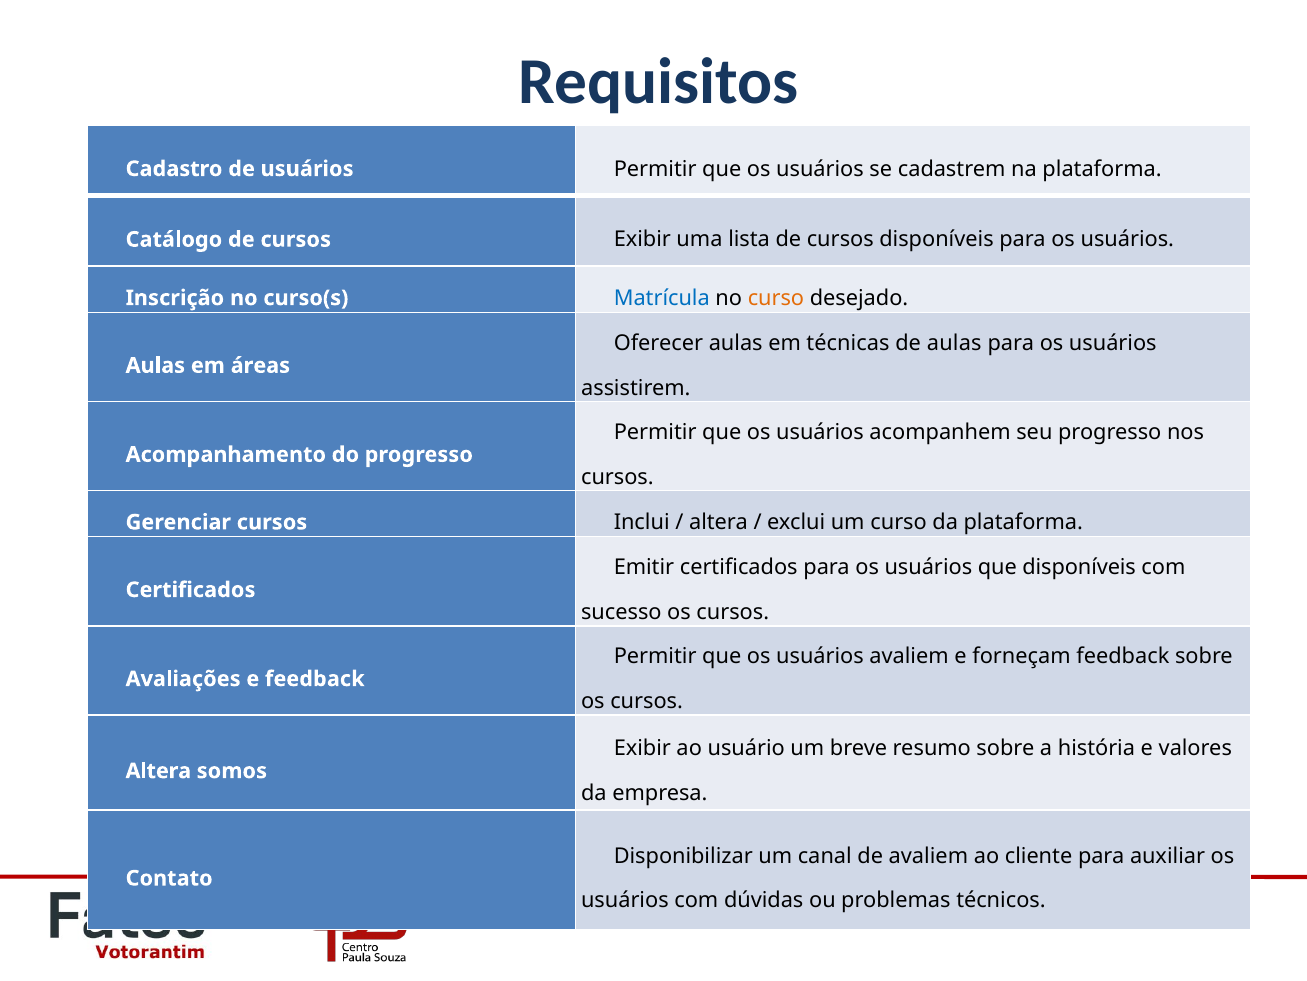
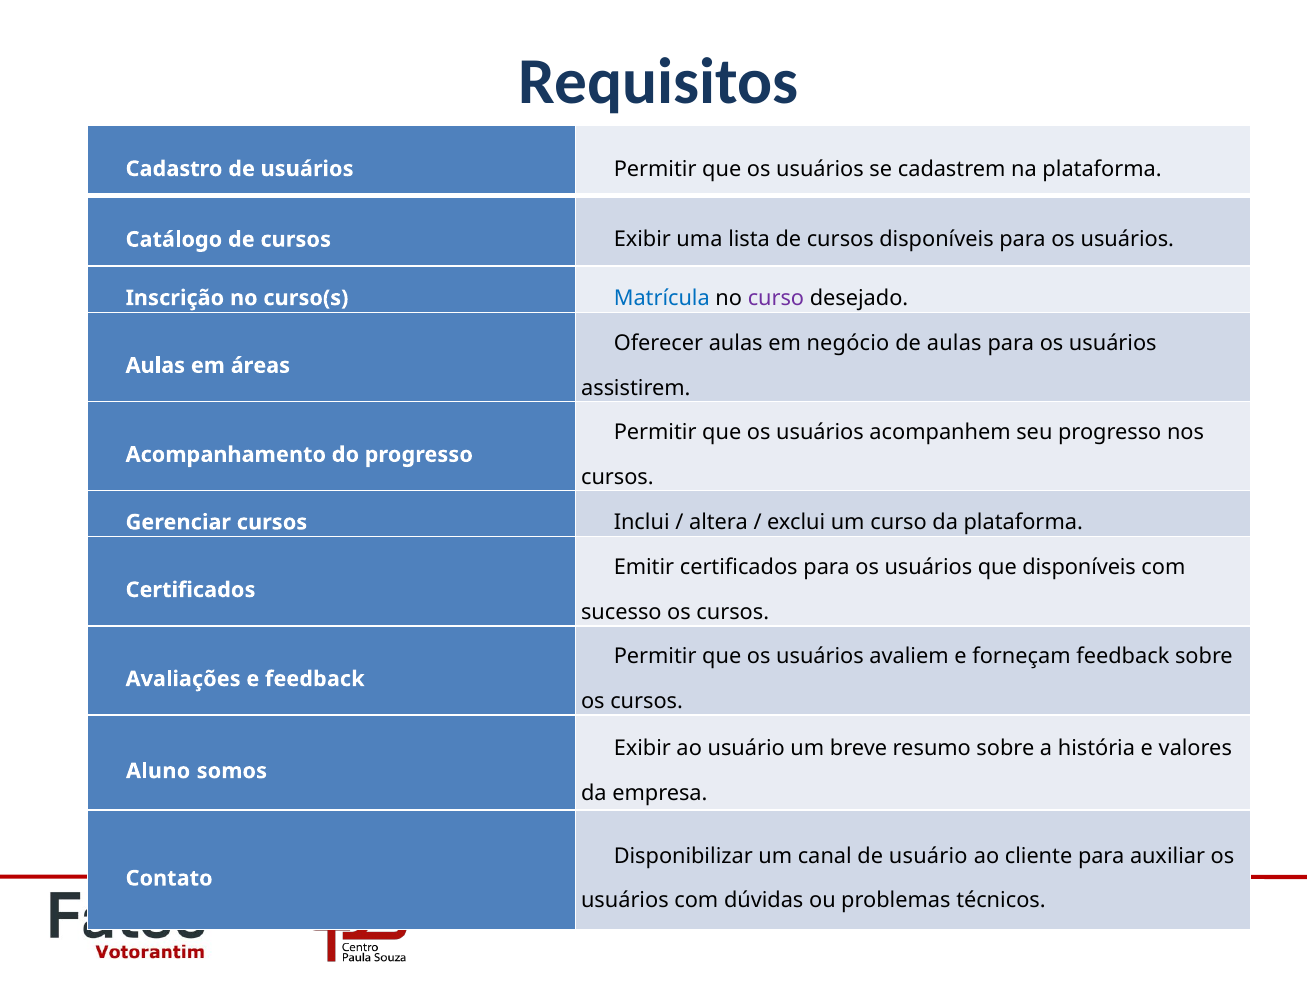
curso at (776, 298) colour: orange -> purple
técnicas: técnicas -> negócio
Altera at (158, 770): Altera -> Aluno
de avaliem: avaliem -> usuário
